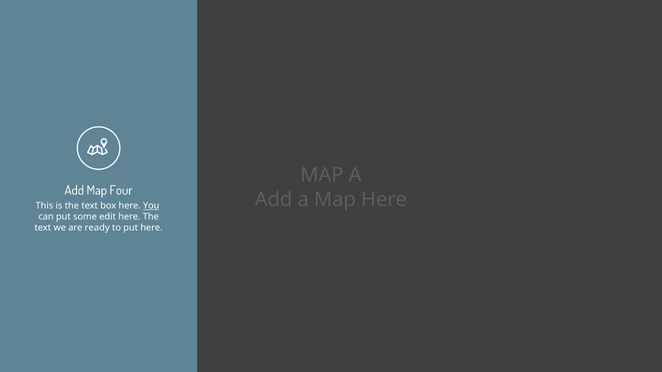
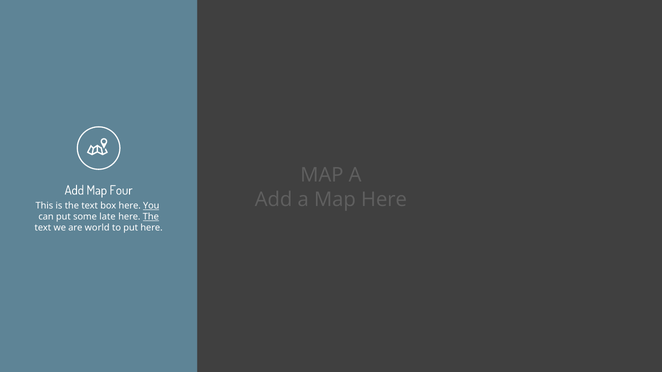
edit: edit -> late
The at (151, 217) underline: none -> present
ready: ready -> world
